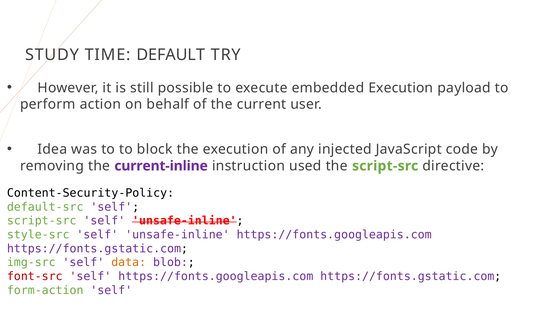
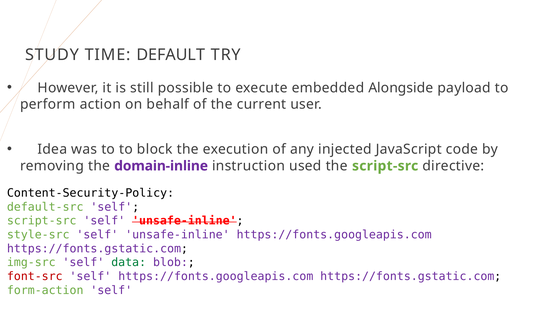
embedded Execution: Execution -> Alongside
current-inline: current-inline -> domain-inline
data colour: orange -> green
